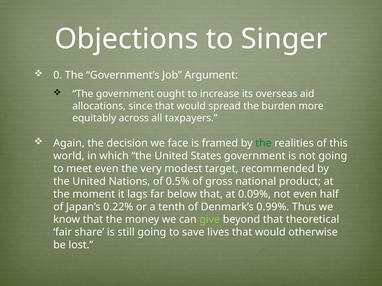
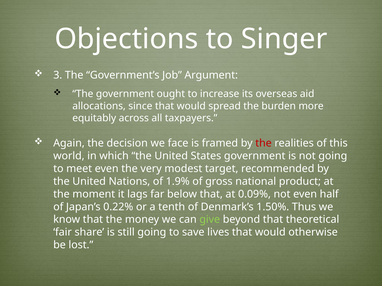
0: 0 -> 3
the at (264, 143) colour: green -> red
0.5%: 0.5% -> 1.9%
0.99%: 0.99% -> 1.50%
